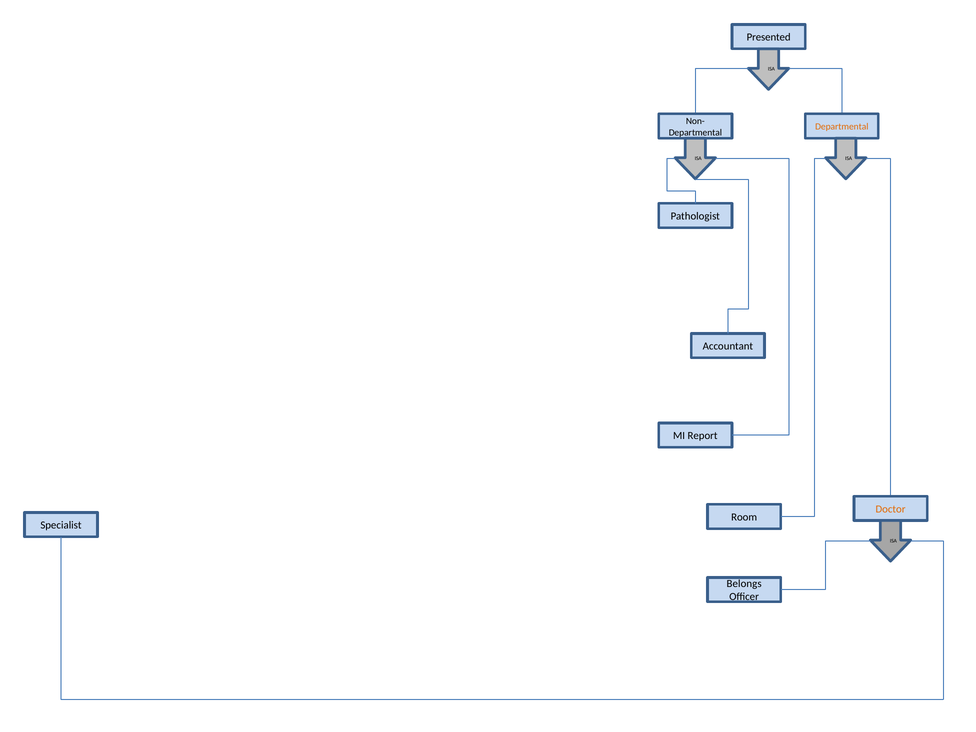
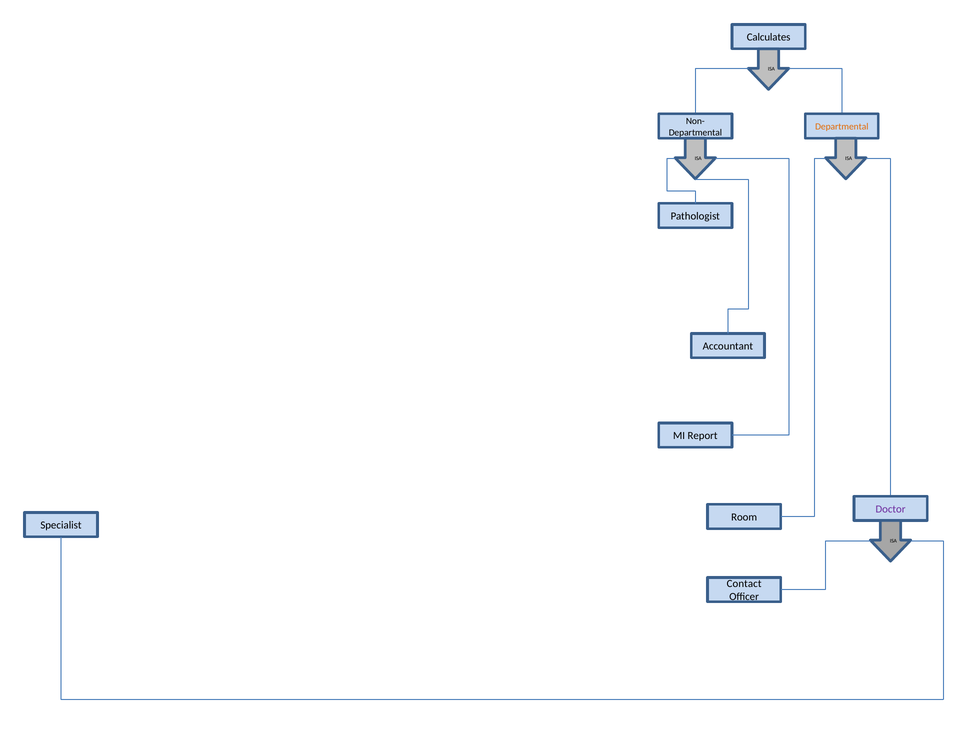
Presented: Presented -> Calculates
Doctor colour: orange -> purple
Belongs: Belongs -> Contact
